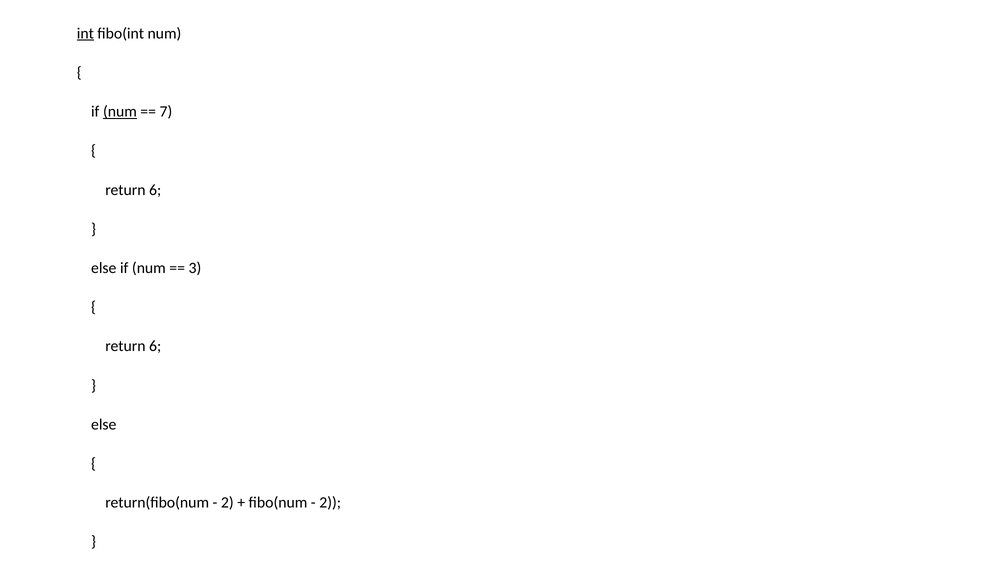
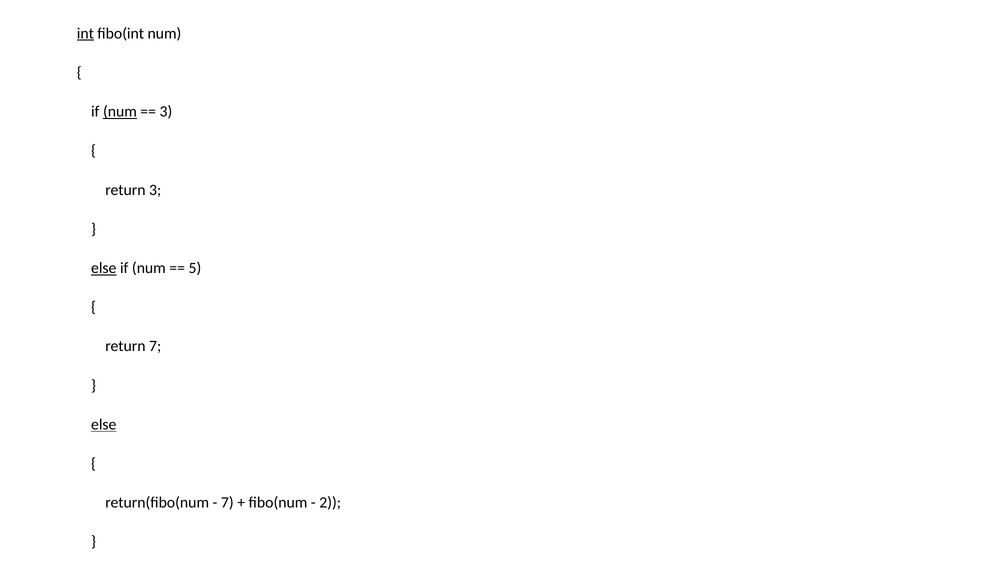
7 at (166, 112): 7 -> 3
6 at (155, 190): 6 -> 3
else at (104, 268) underline: none -> present
3: 3 -> 5
6 at (155, 346): 6 -> 7
else at (104, 424) underline: none -> present
2 at (227, 503): 2 -> 7
